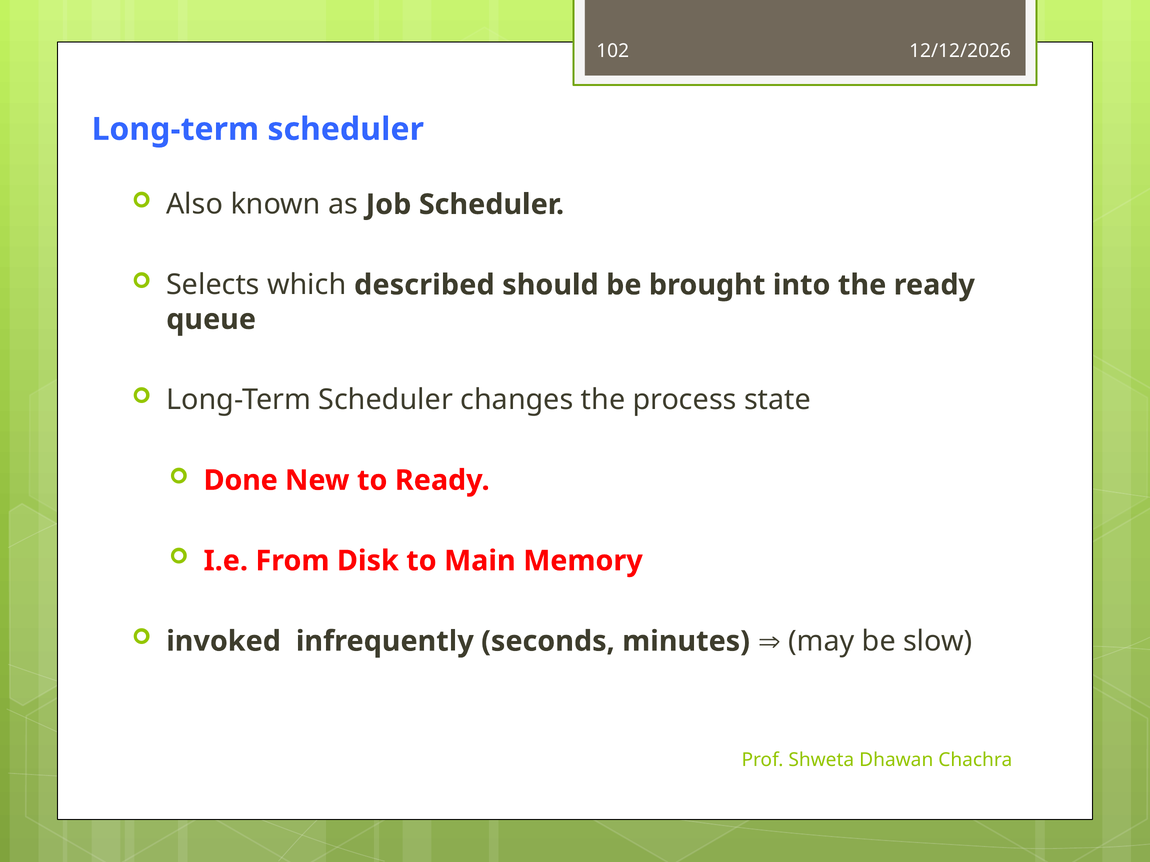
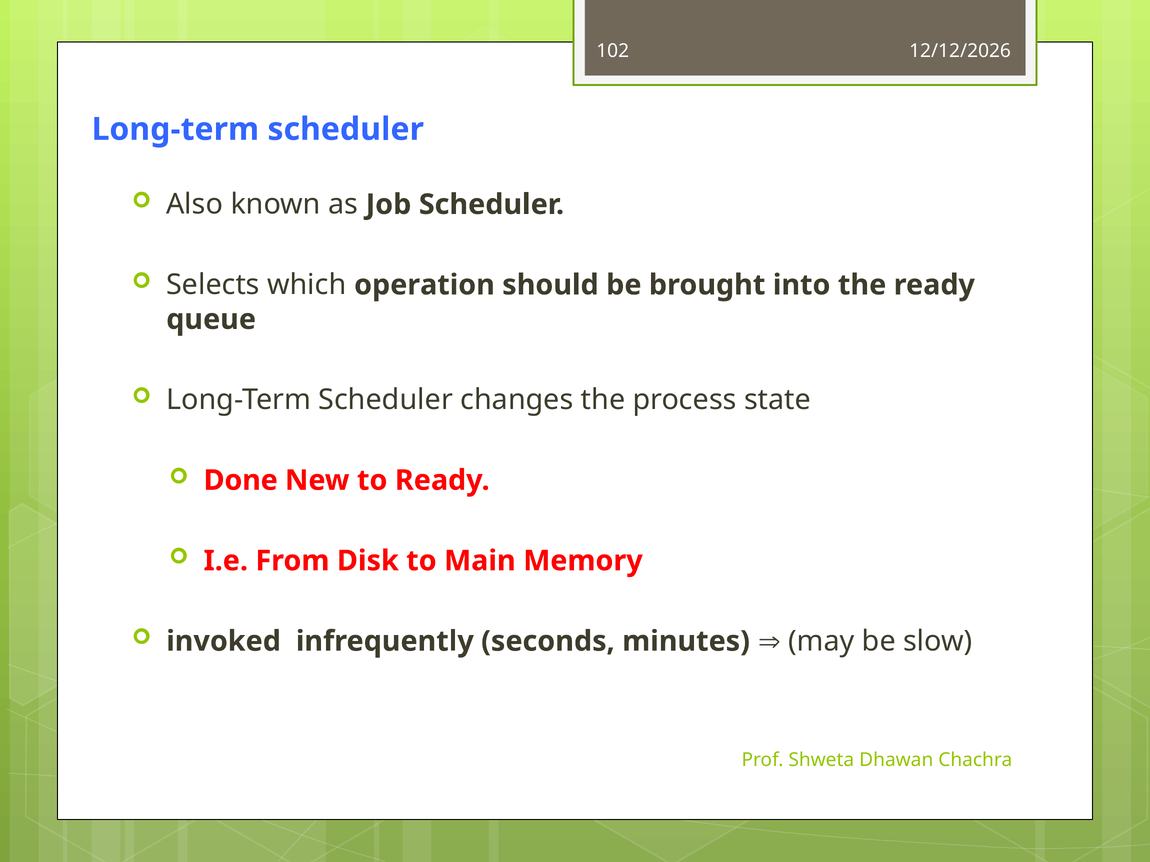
described: described -> operation
